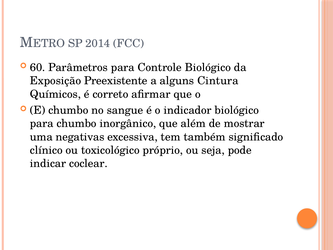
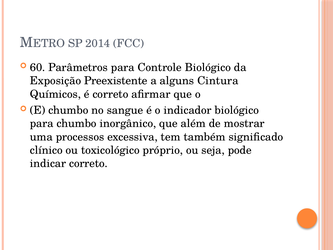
negativas: negativas -> processos
indicar coclear: coclear -> correto
